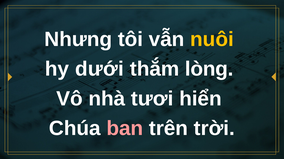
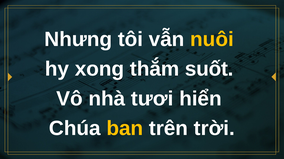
dưới: dưới -> xong
lòng: lòng -> suốt
ban colour: pink -> yellow
